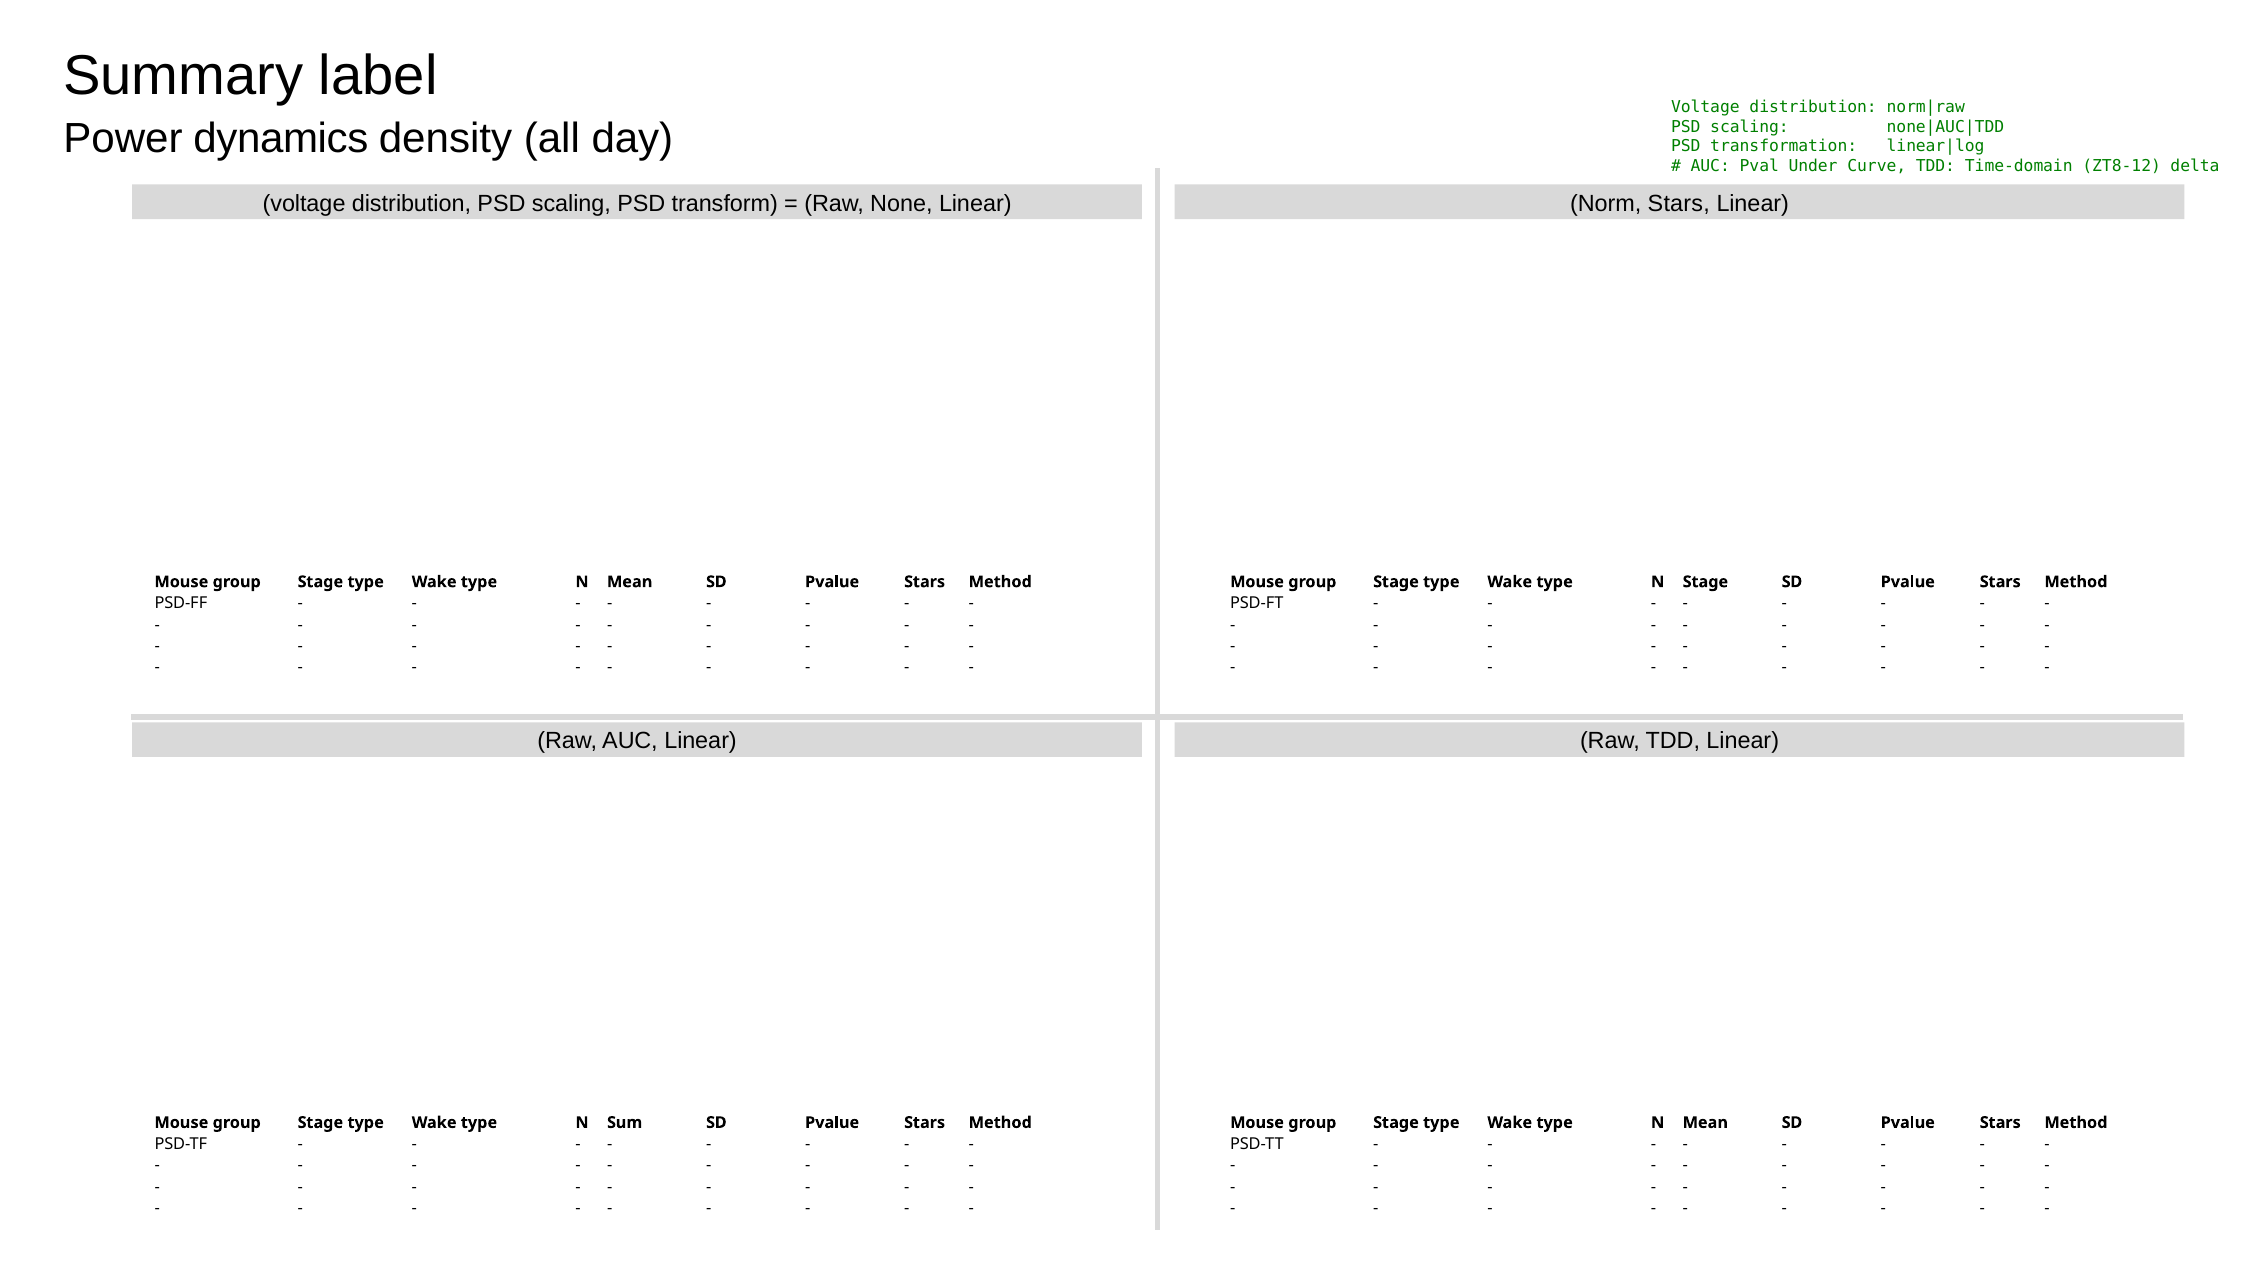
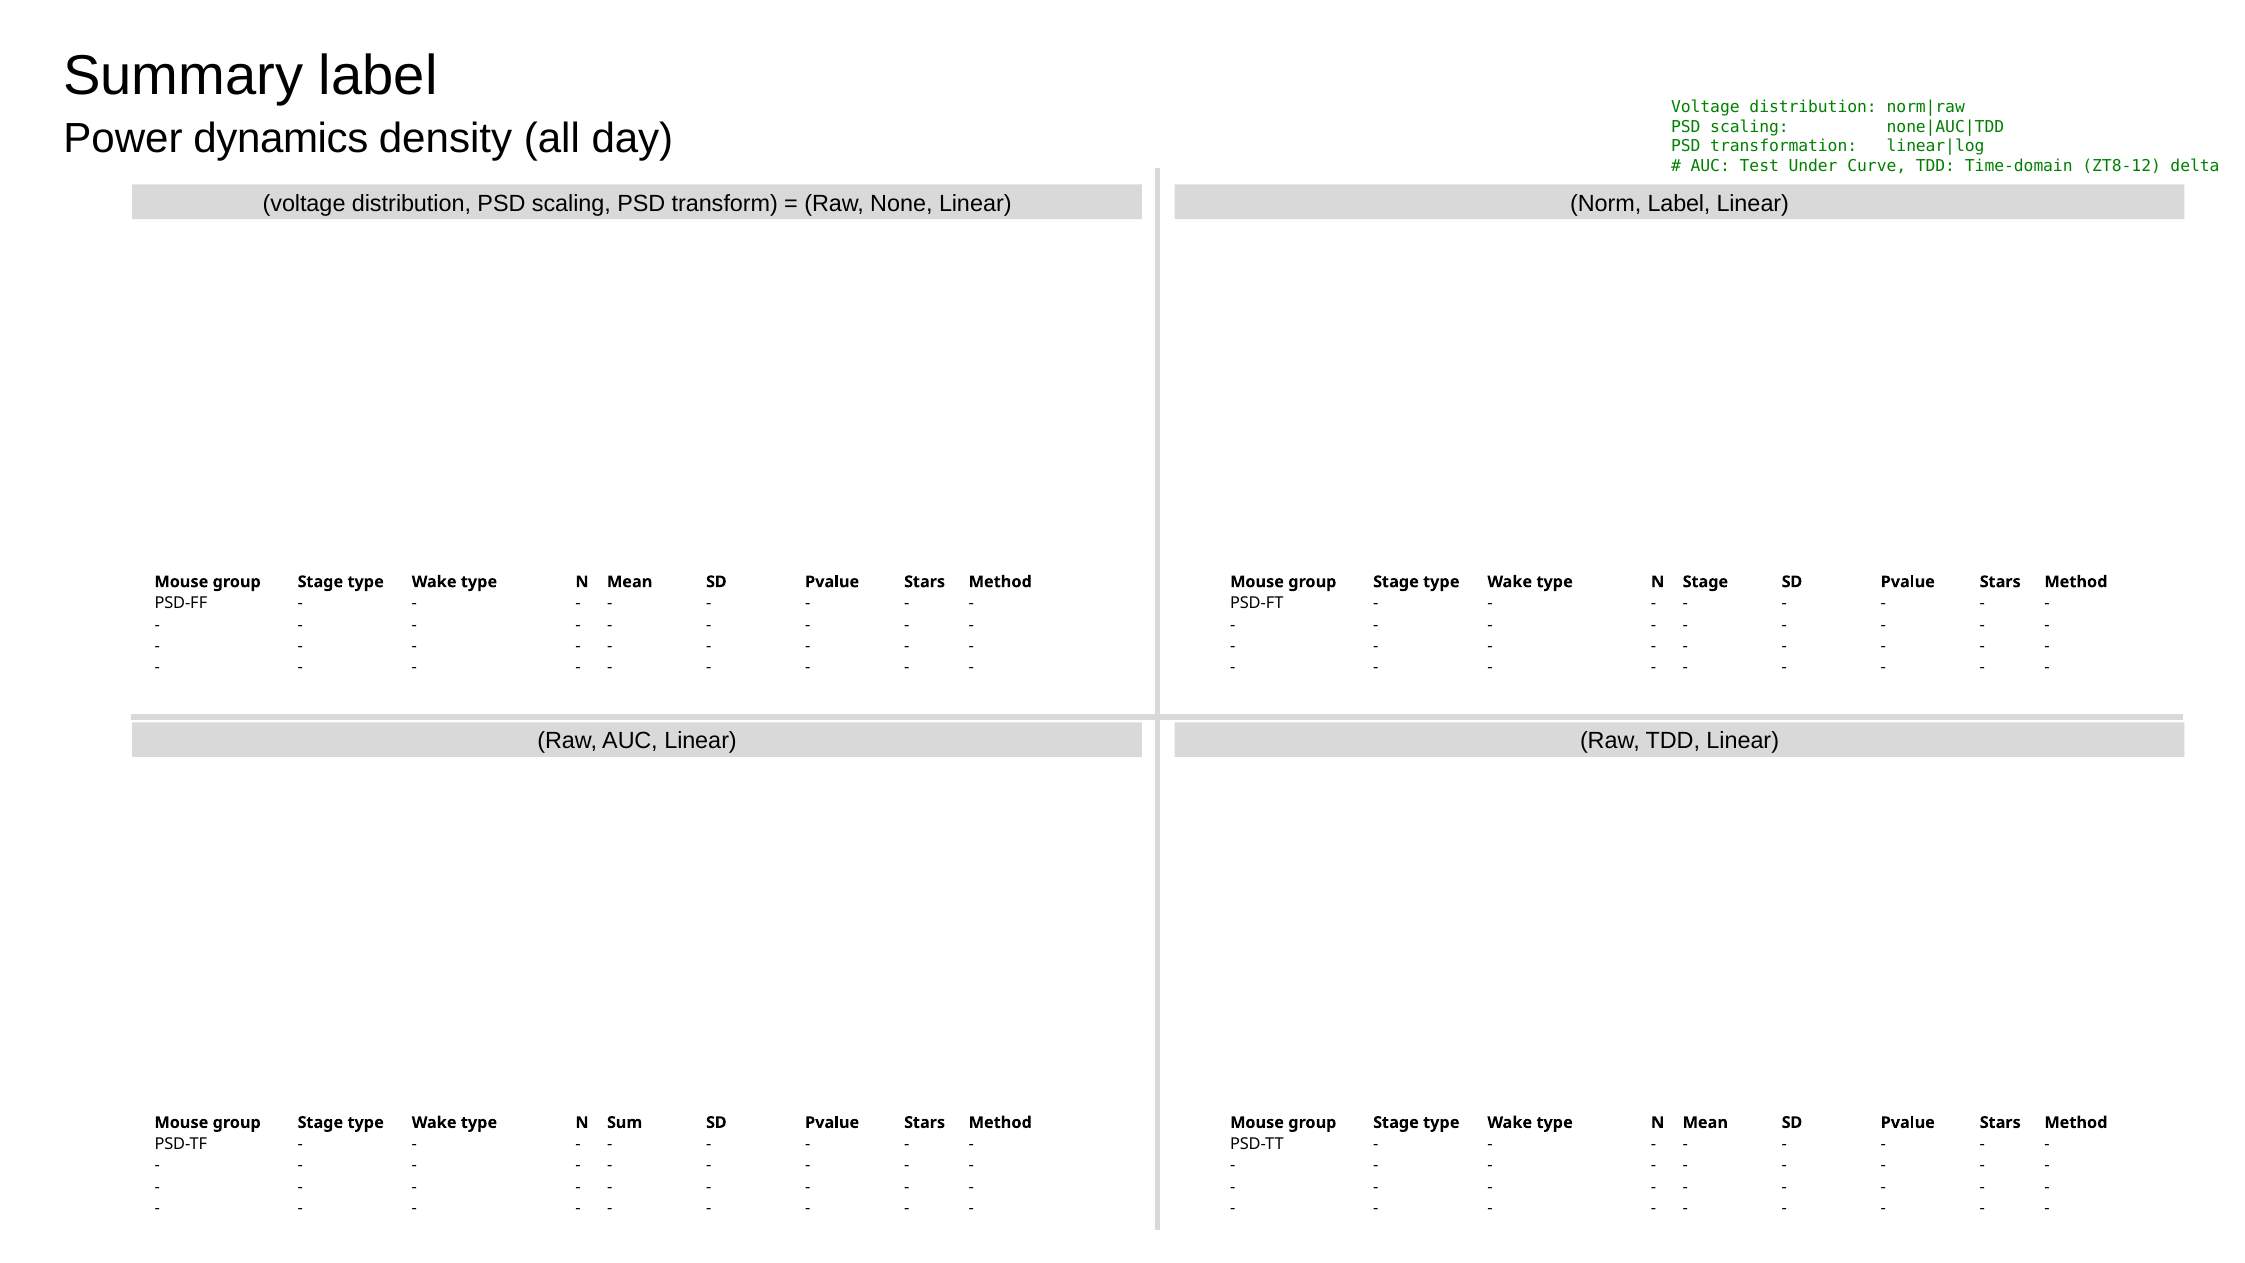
Pval: Pval -> Test
Norm Stars: Stars -> Label
